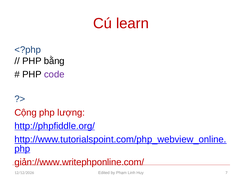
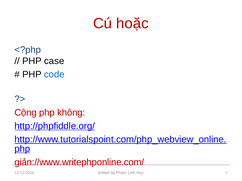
learn: learn -> hoặc
bằng: bằng -> case
code colour: purple -> blue
lượng: lượng -> không
